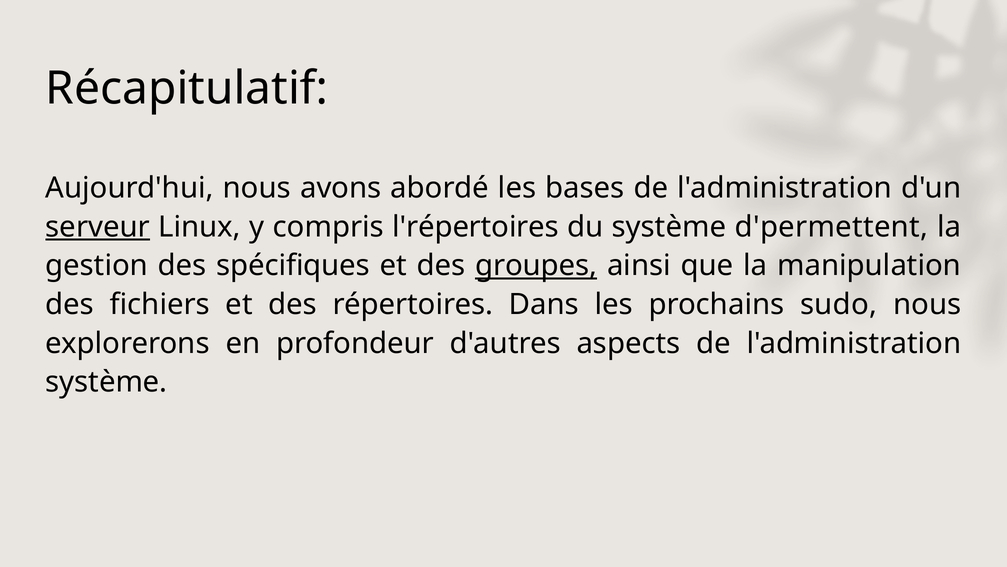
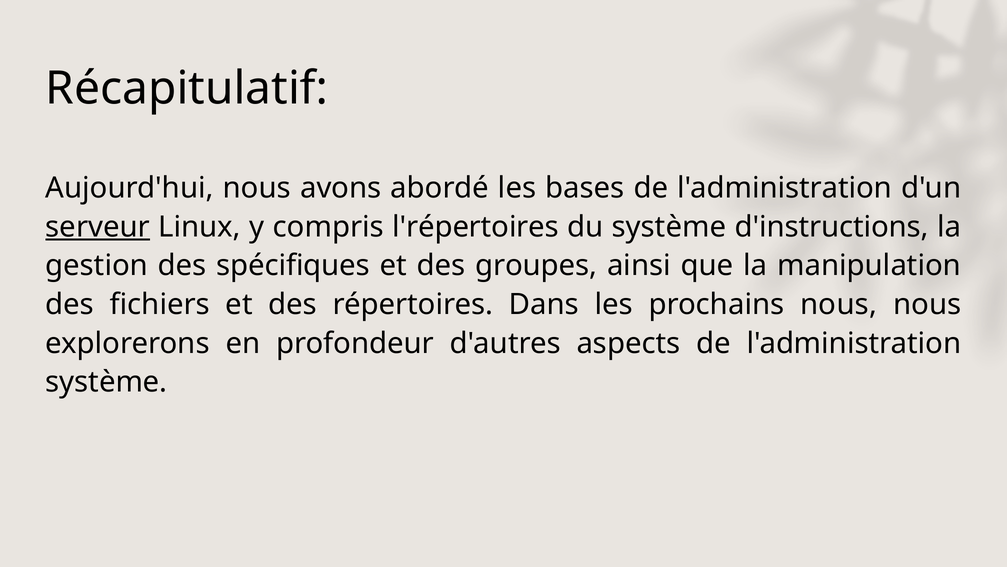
d'permettent: d'permettent -> d'instructions
groupes underline: present -> none
prochains sudo: sudo -> nous
